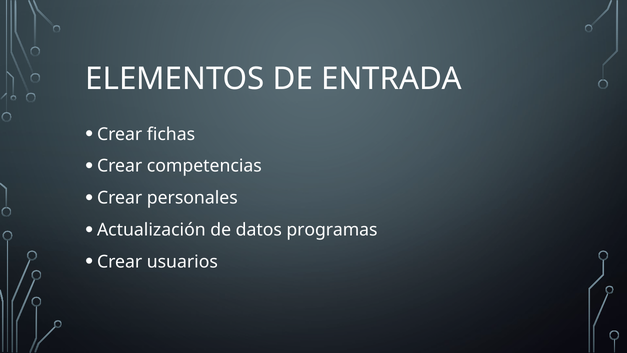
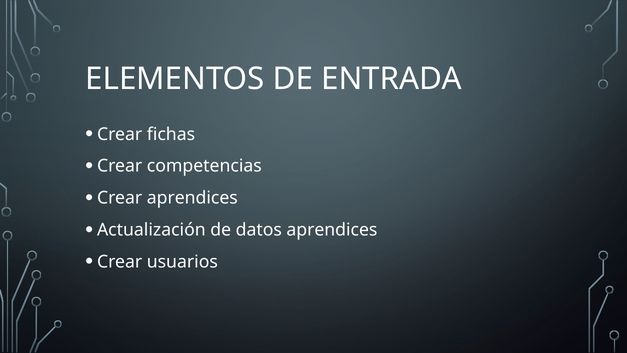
Crear personales: personales -> aprendices
datos programas: programas -> aprendices
